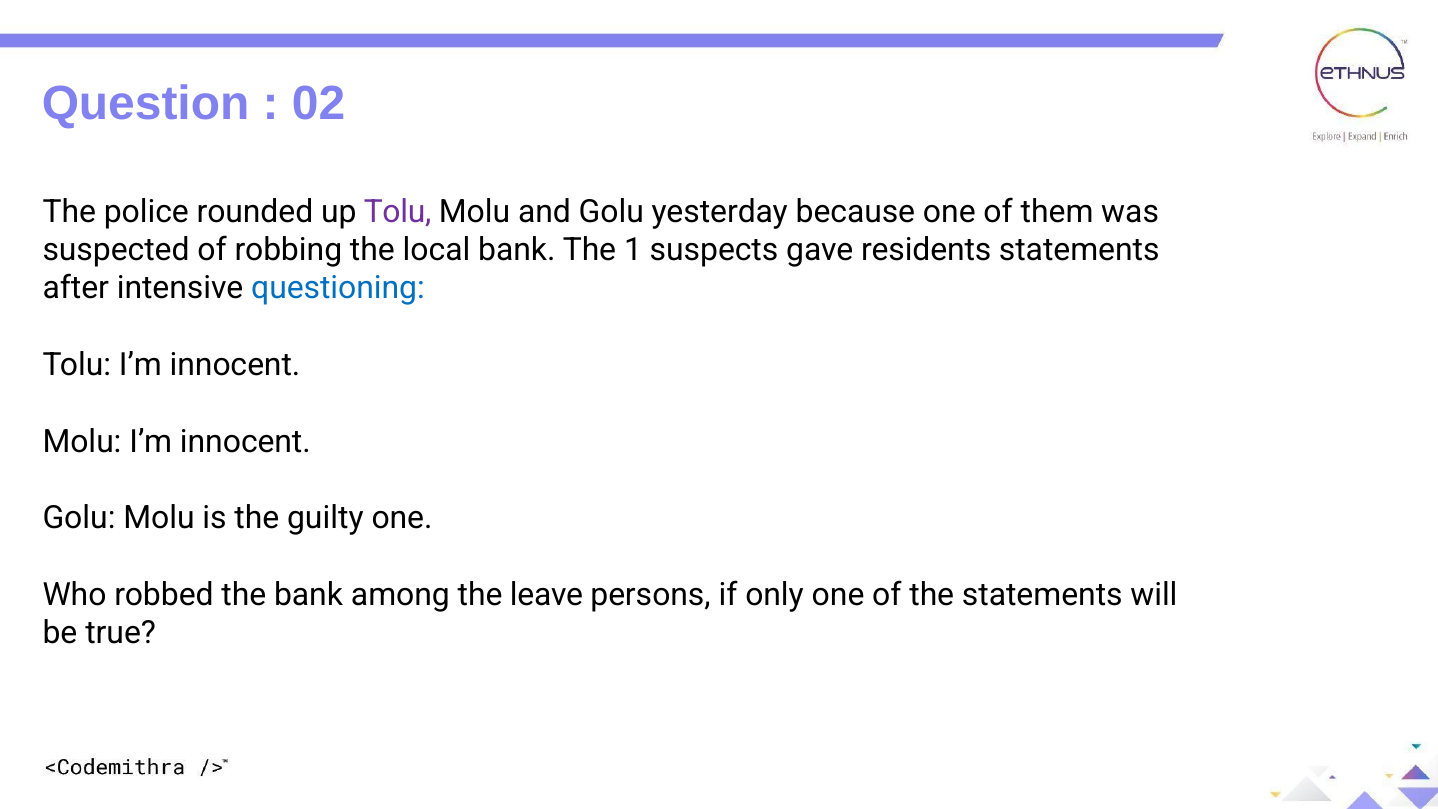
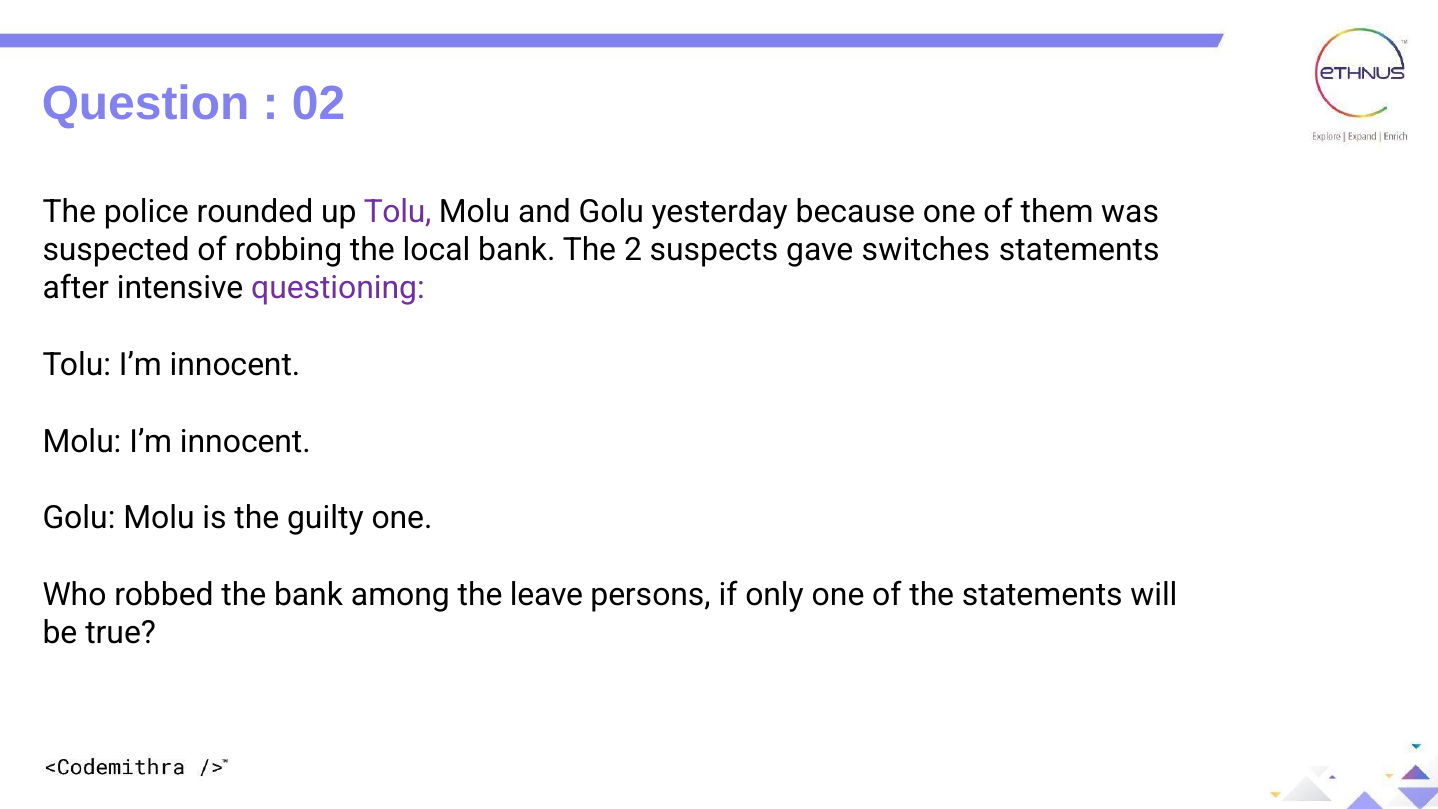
1: 1 -> 2
residents: residents -> switches
questioning colour: blue -> purple
